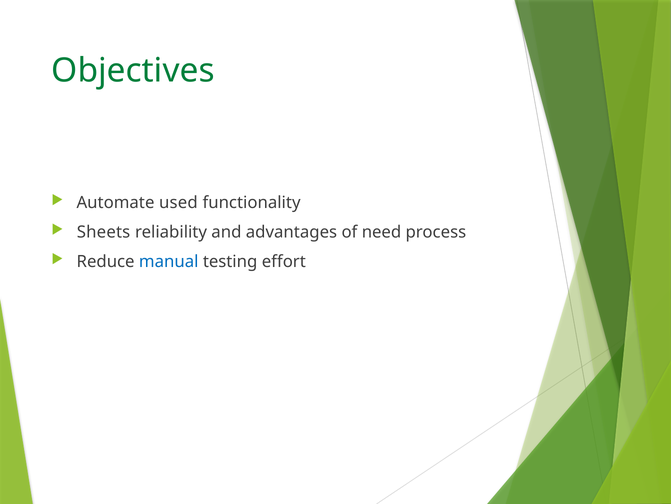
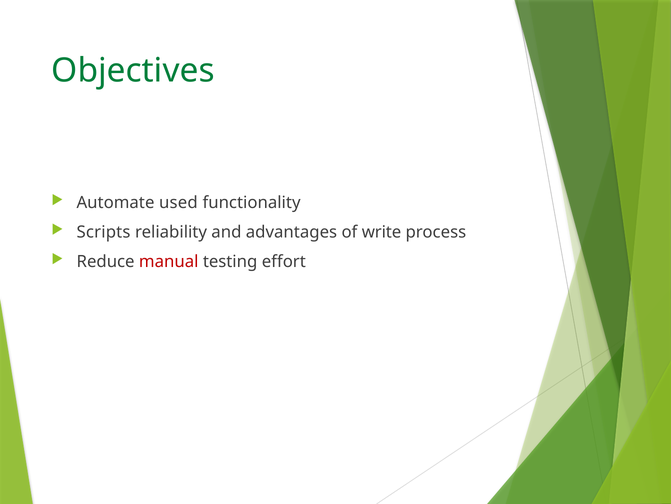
Sheets: Sheets -> Scripts
need: need -> write
manual colour: blue -> red
